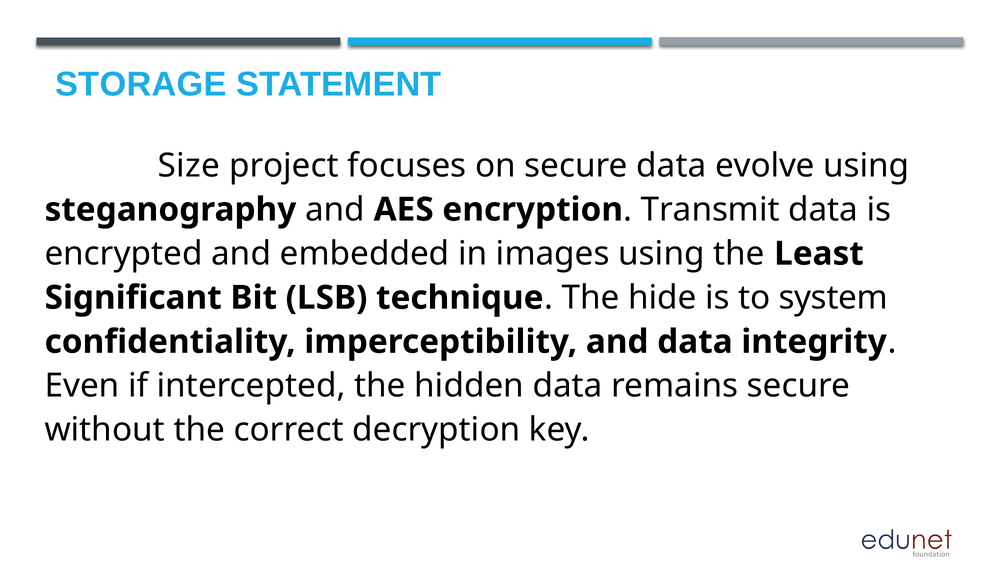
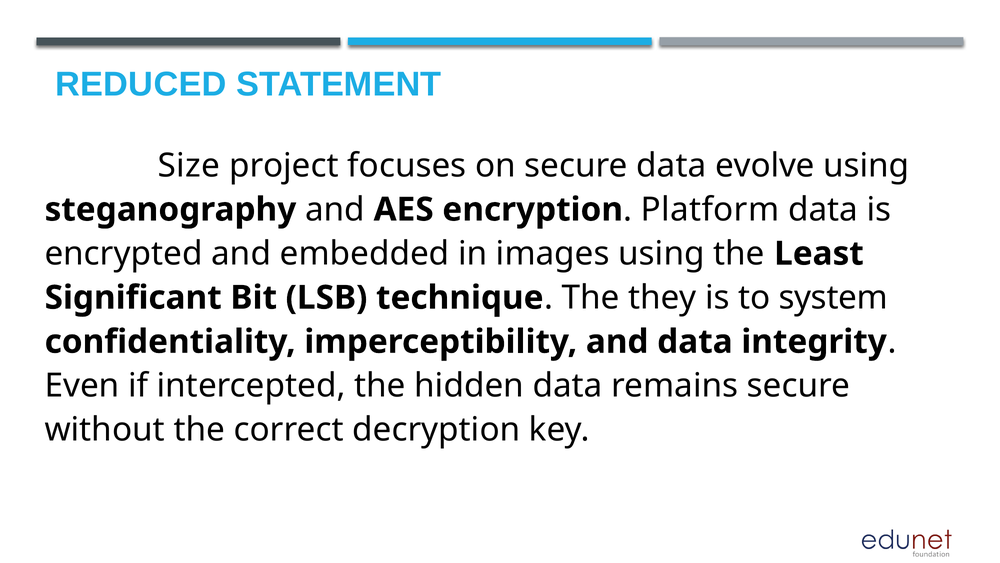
STORAGE: STORAGE -> REDUCED
Transmit: Transmit -> Platform
hide: hide -> they
